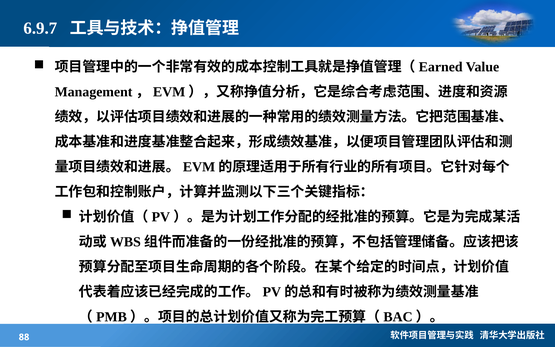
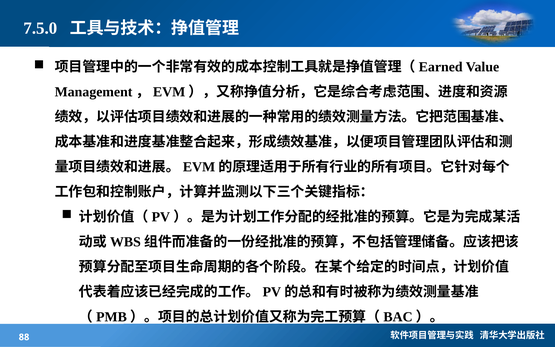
6.9.7: 6.9.7 -> 7.5.0
